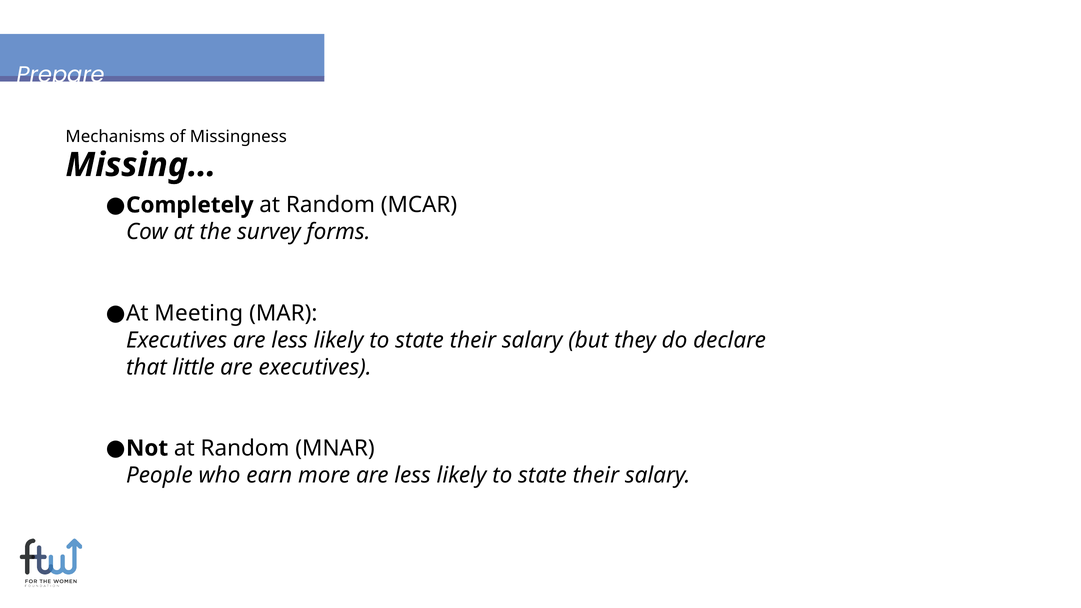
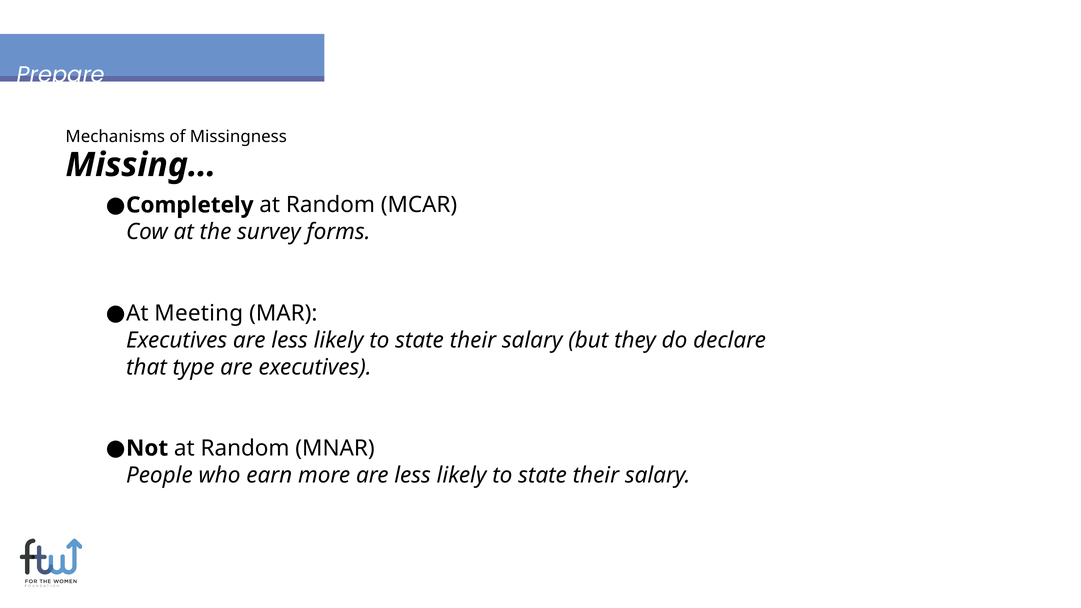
little: little -> type
